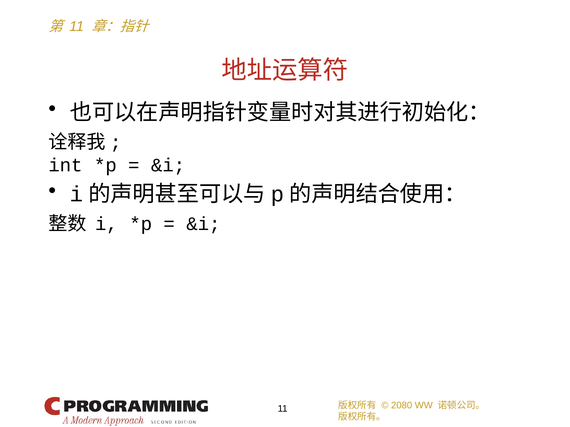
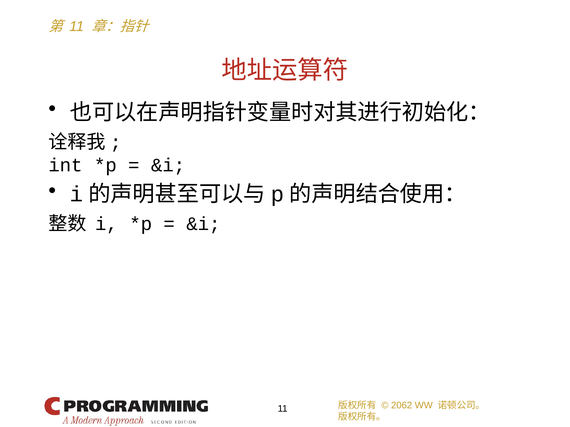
2080: 2080 -> 2062
